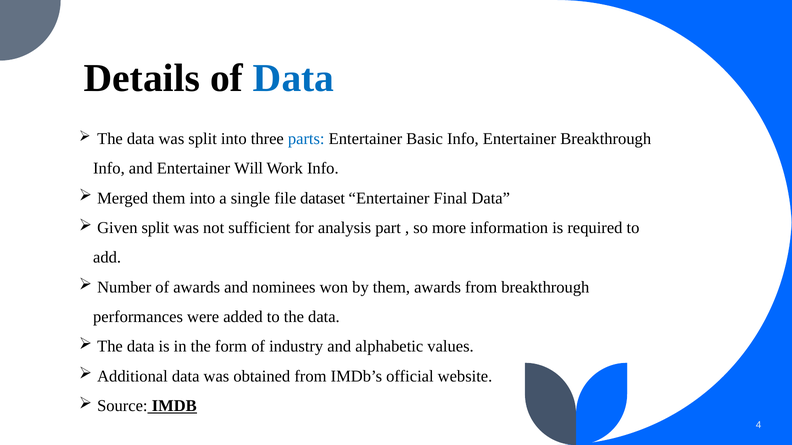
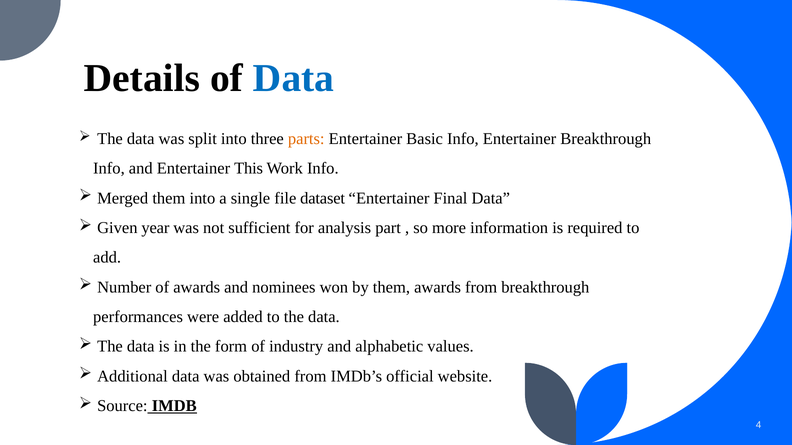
parts colour: blue -> orange
Will: Will -> This
Given split: split -> year
